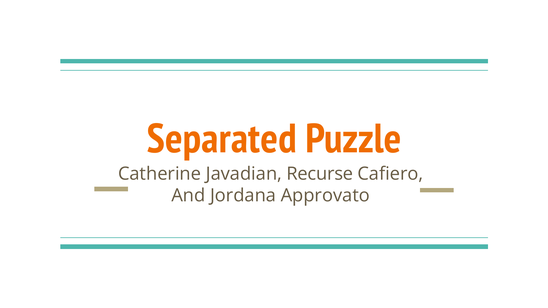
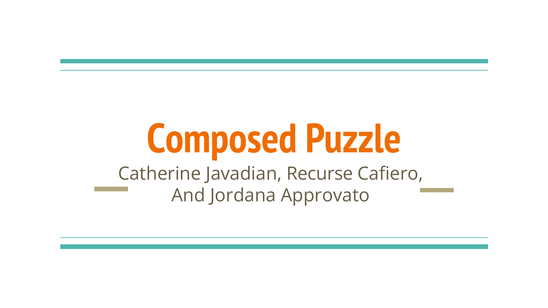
Separated: Separated -> Composed
